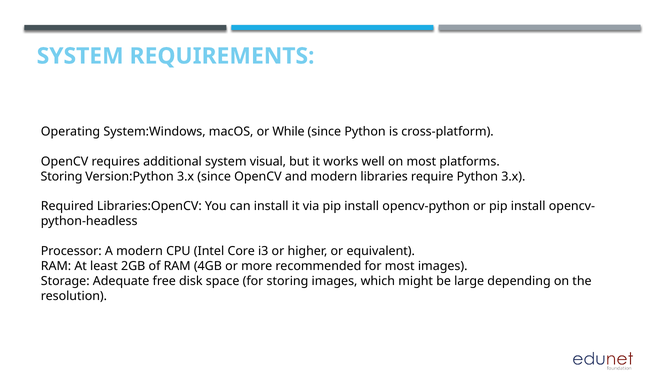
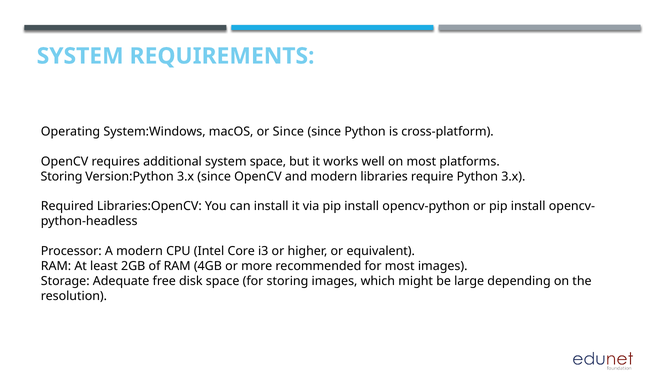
or While: While -> Since
system visual: visual -> space
